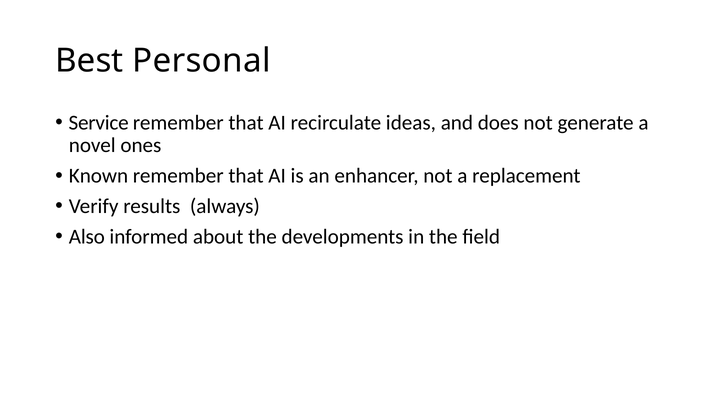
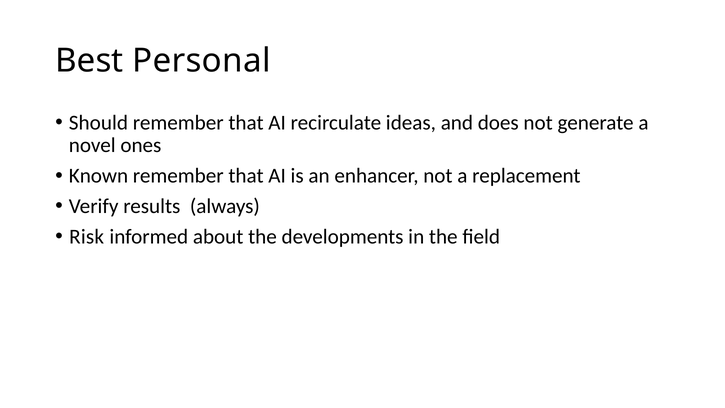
Service: Service -> Should
Also: Also -> Risk
